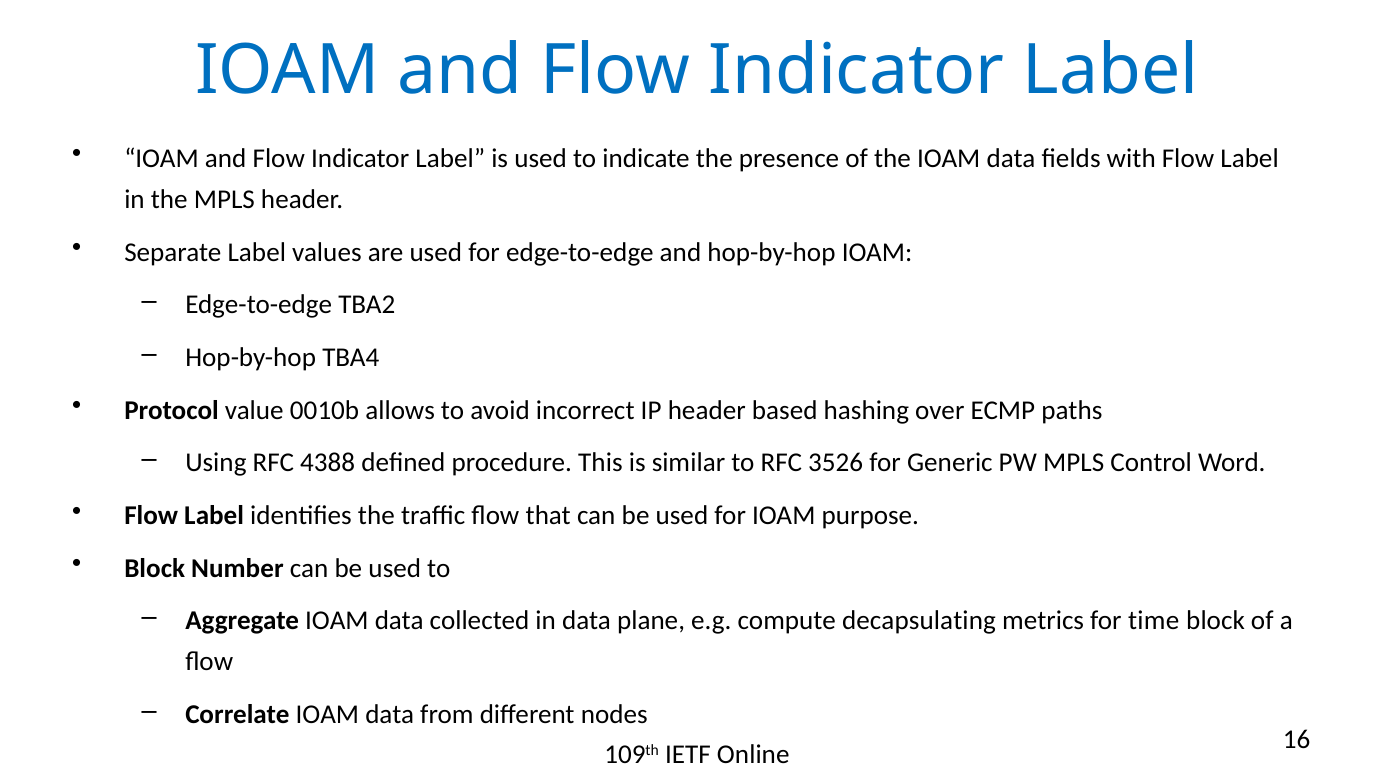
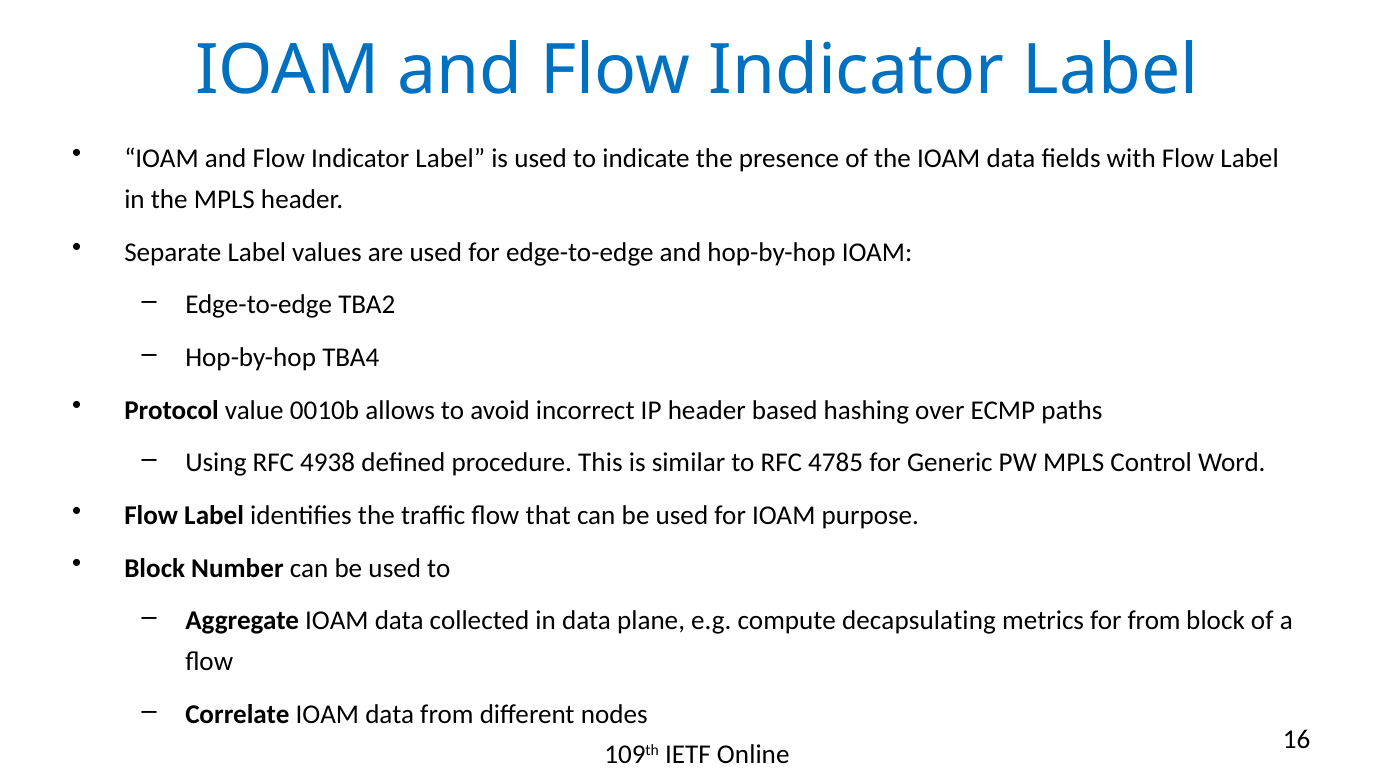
4388: 4388 -> 4938
3526: 3526 -> 4785
for time: time -> from
